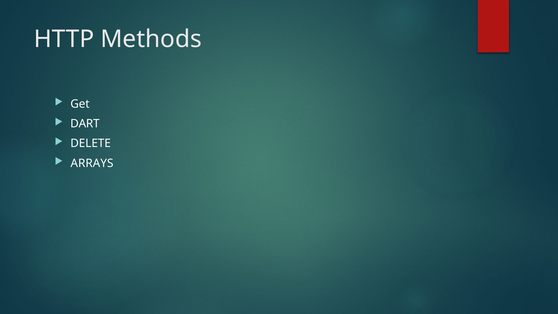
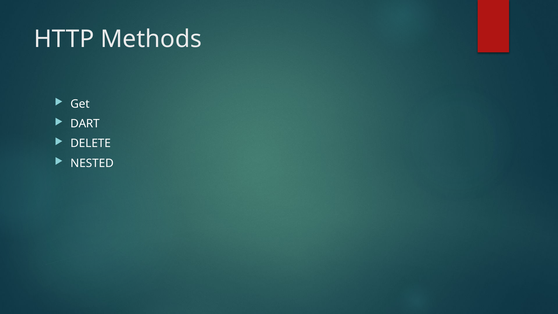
ARRAYS: ARRAYS -> NESTED
